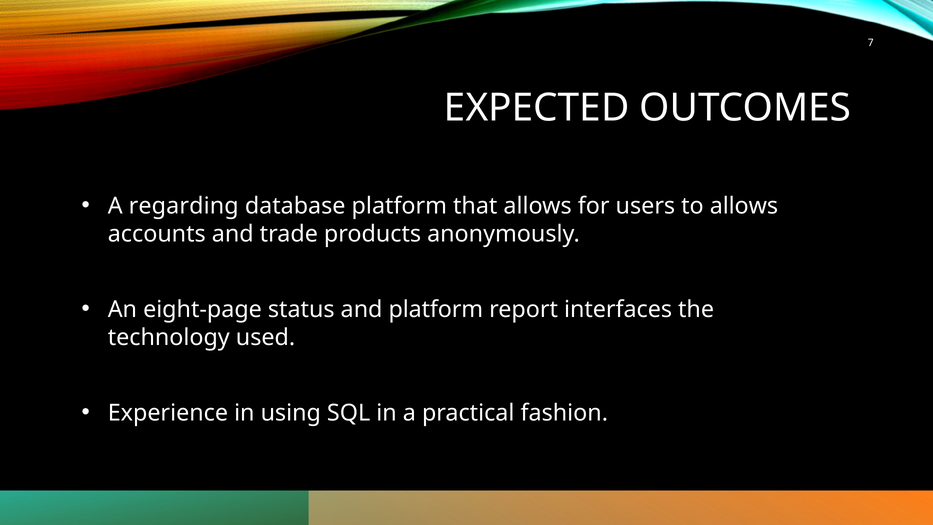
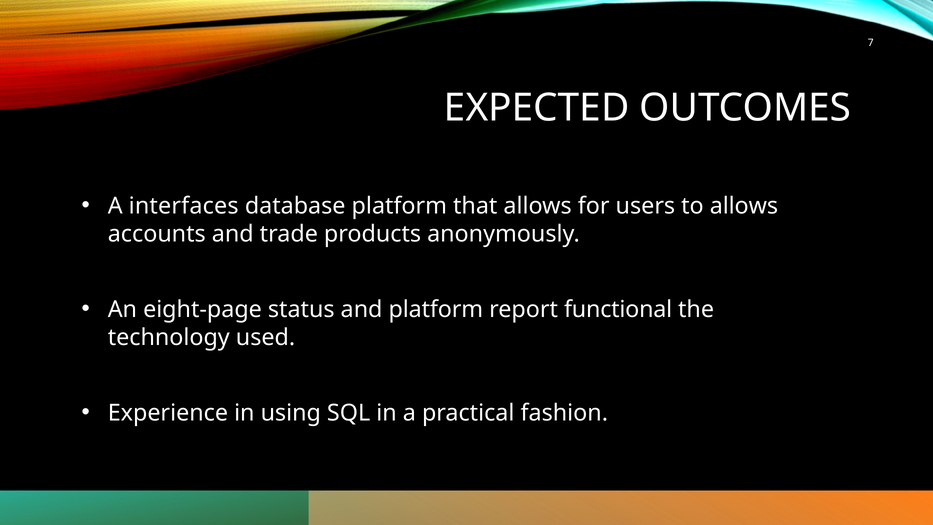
regarding: regarding -> interfaces
interfaces: interfaces -> functional
